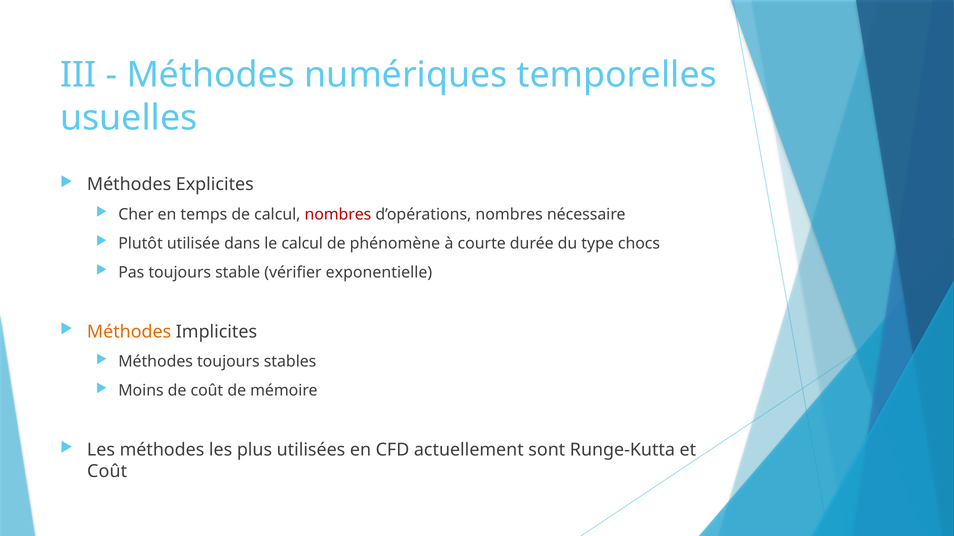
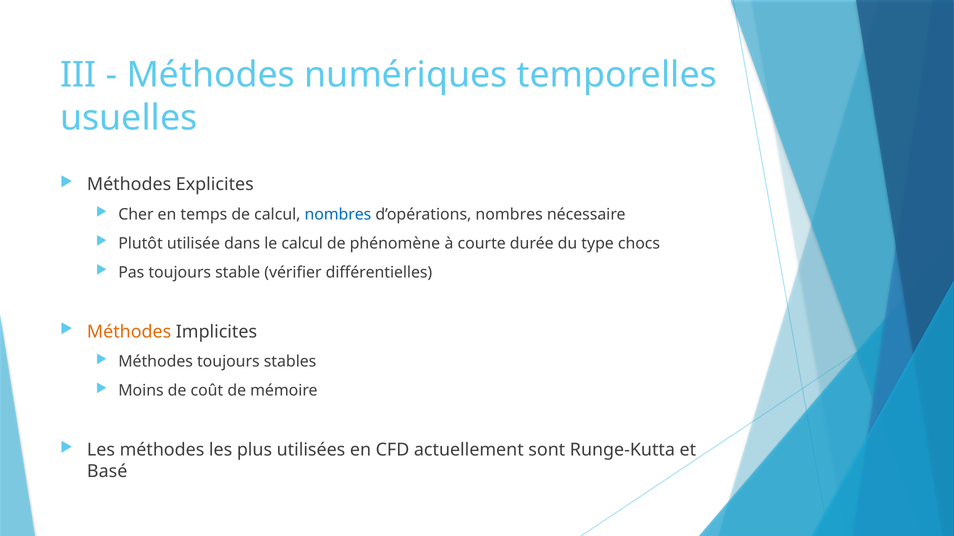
nombres at (338, 215) colour: red -> blue
exponentielle: exponentielle -> différentielles
Coût at (107, 472): Coût -> Basé
